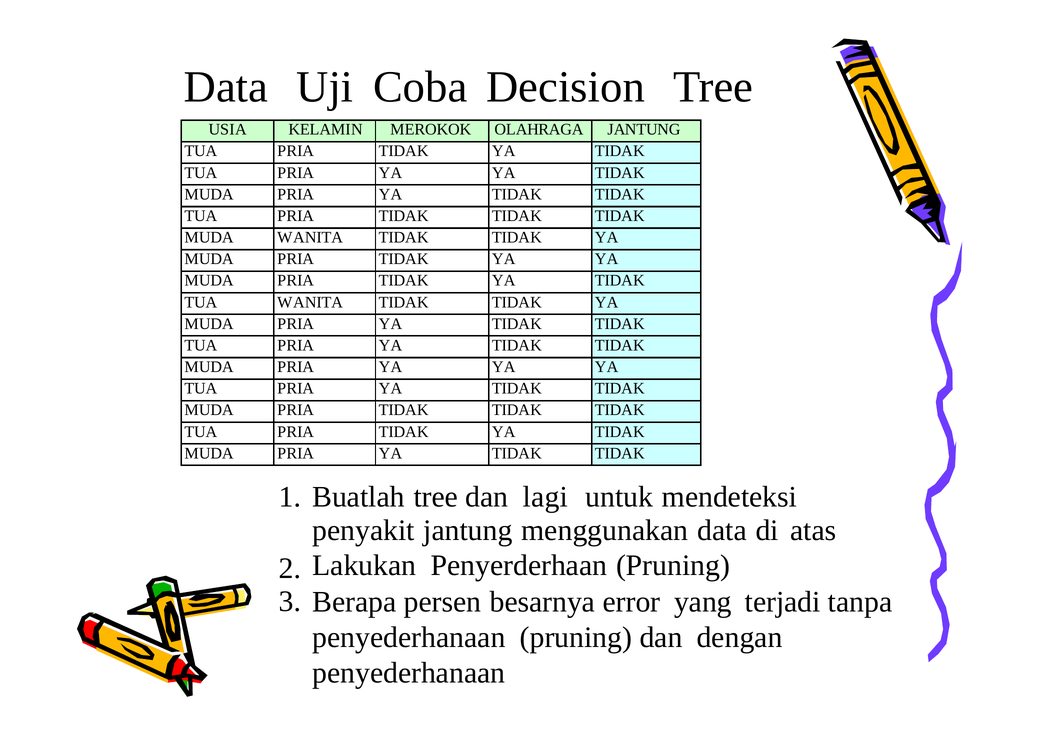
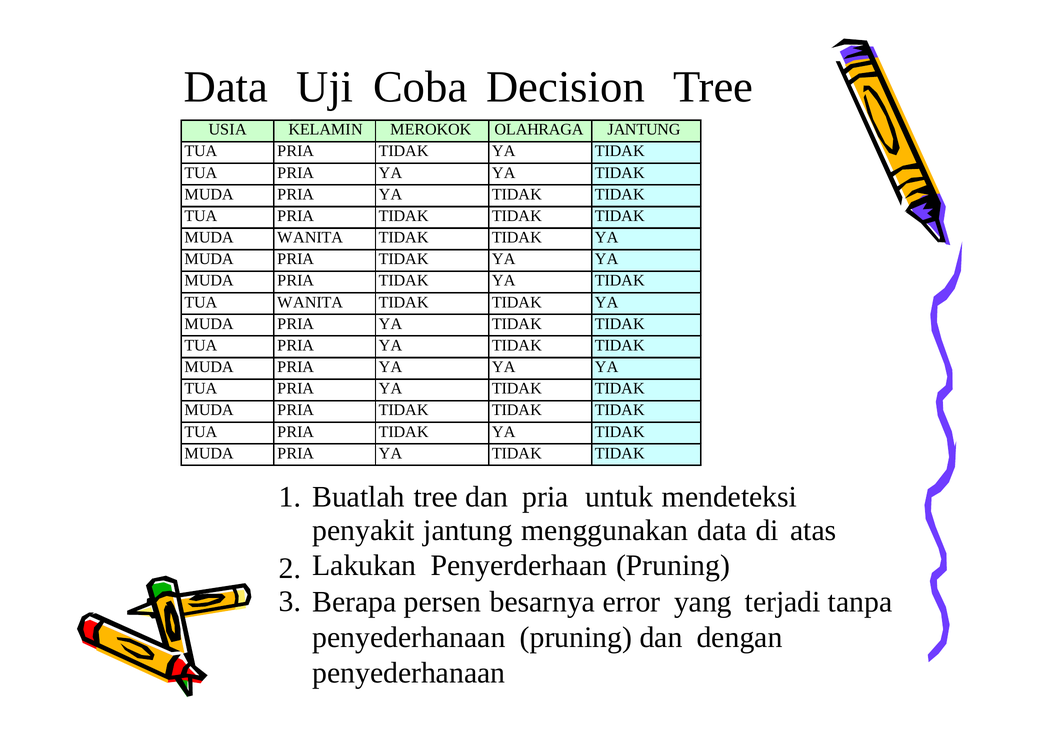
dan lagi: lagi -> pria
